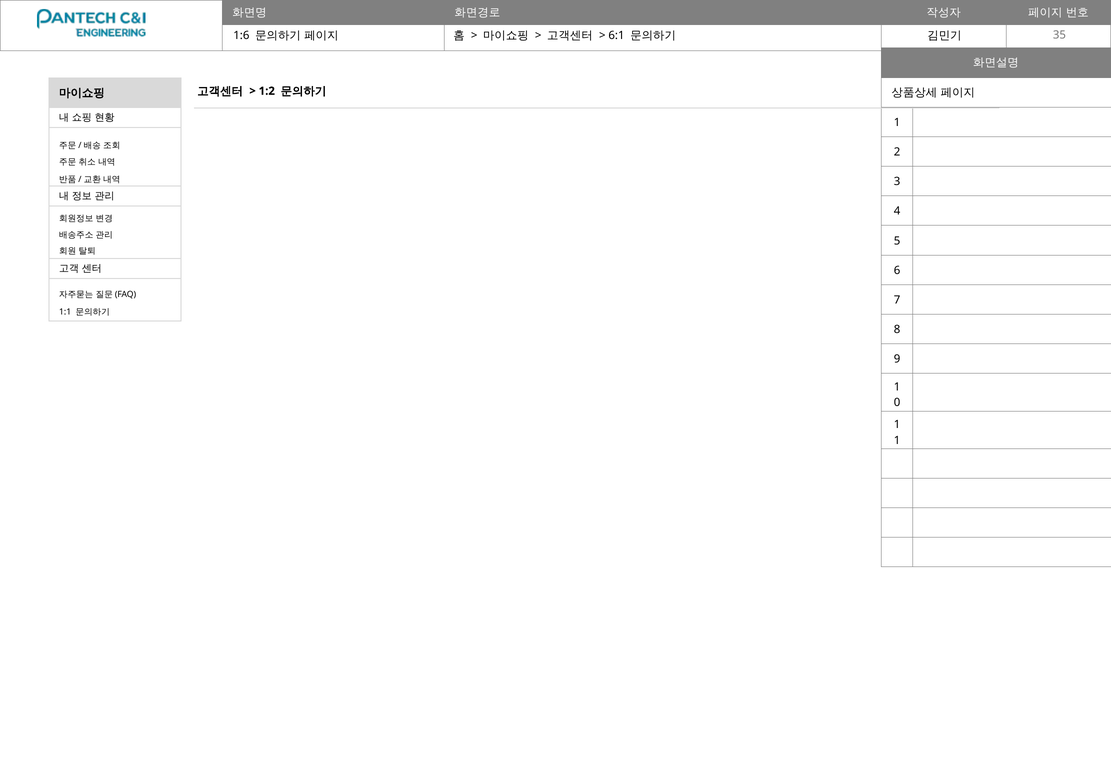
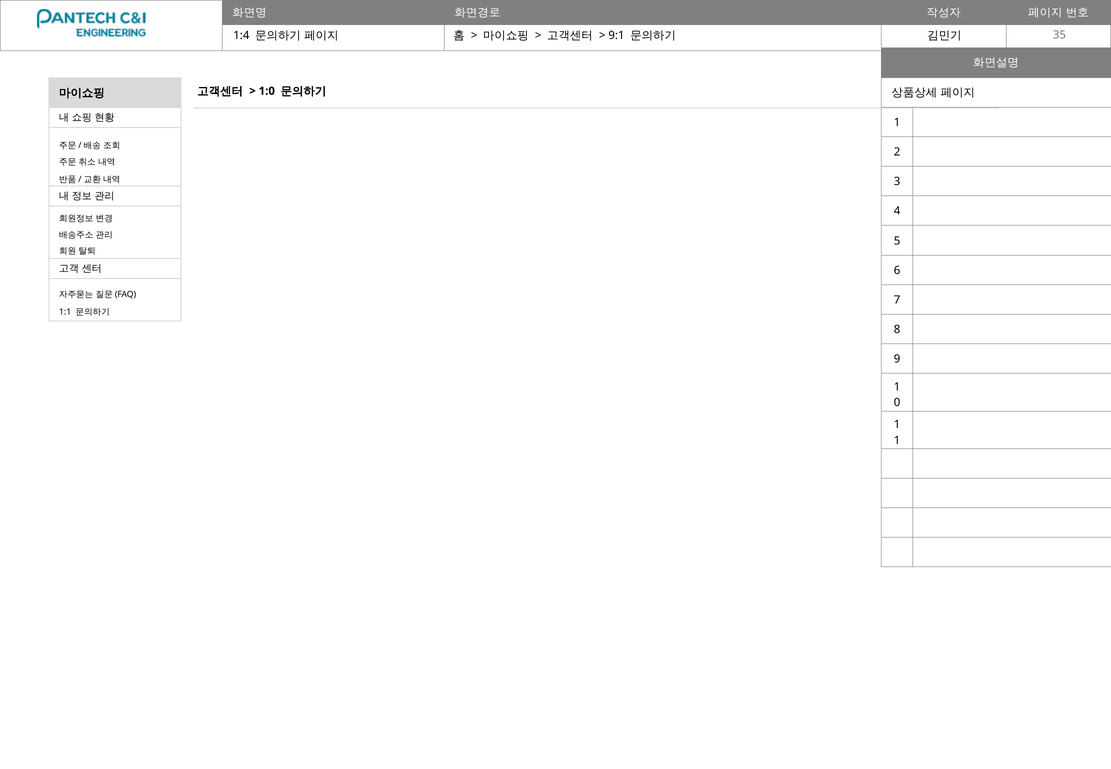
1:6: 1:6 -> 1:4
6:1: 6:1 -> 9:1
1:2: 1:2 -> 1:0
